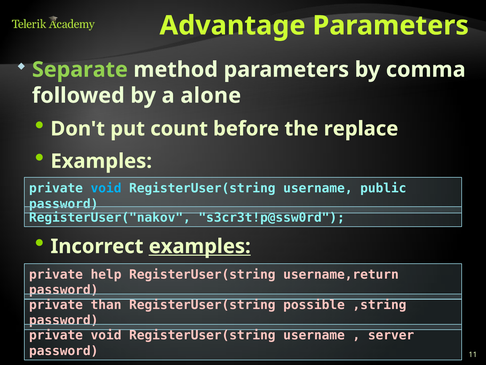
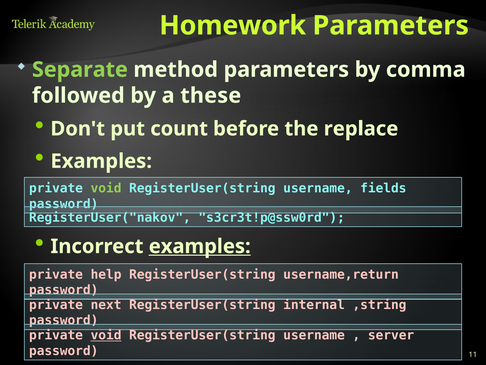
Advantage: Advantage -> Homework
alone: alone -> these
void at (106, 188) colour: light blue -> light green
public: public -> fields
than: than -> next
possible: possible -> internal
void at (106, 335) underline: none -> present
